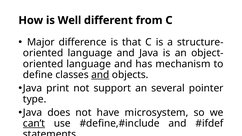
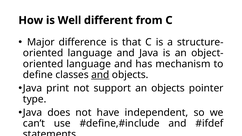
an several: several -> objects
microsystem: microsystem -> independent
can’t underline: present -> none
